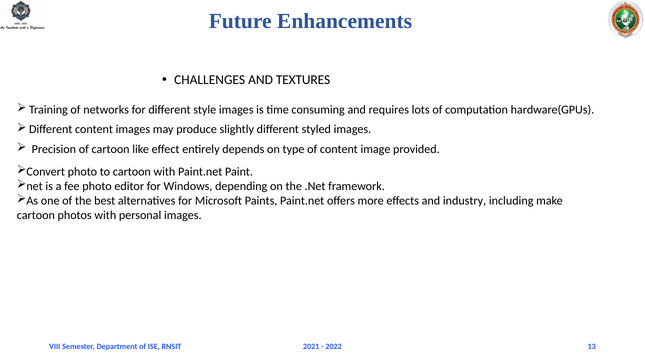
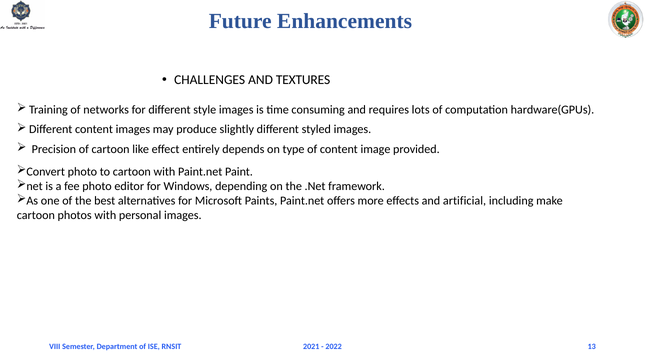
industry: industry -> artificial
